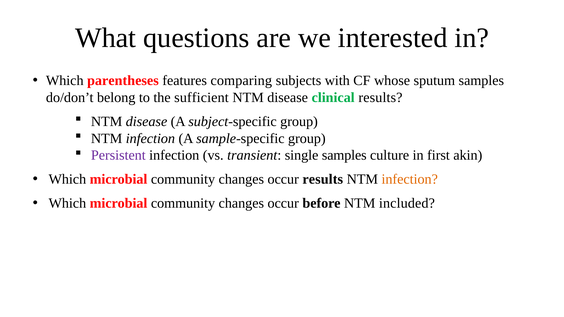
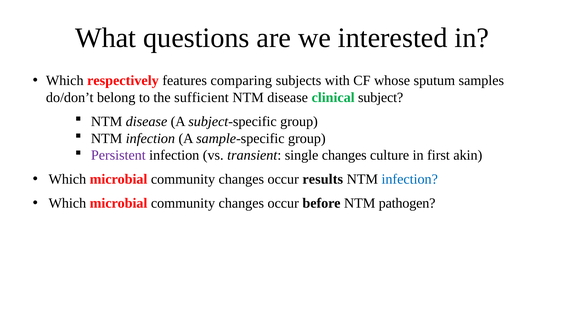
parentheses: parentheses -> respectively
clinical results: results -> subject
single samples: samples -> changes
infection at (410, 179) colour: orange -> blue
included: included -> pathogen
